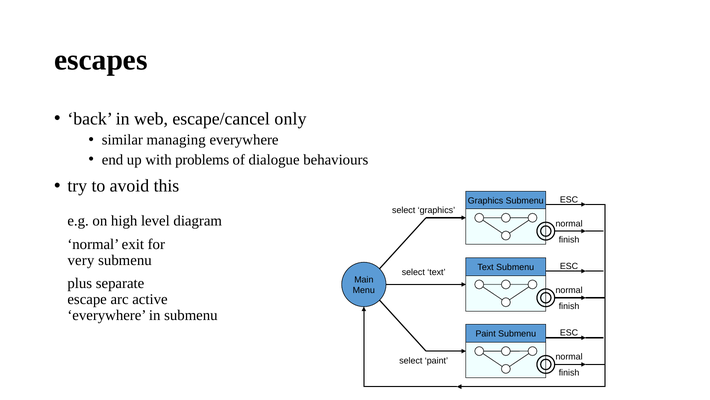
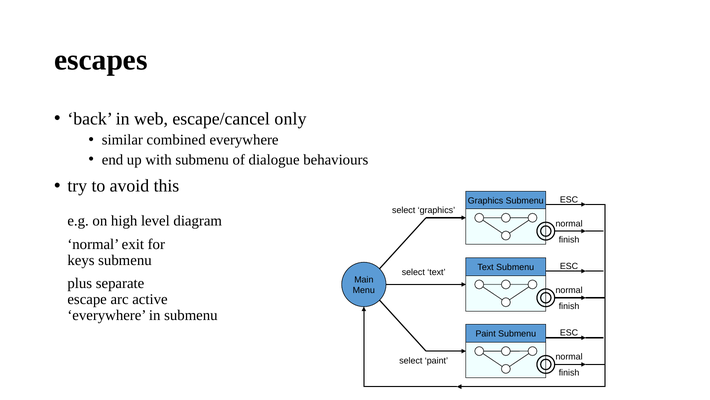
managing: managing -> combined
with problems: problems -> submenu
very: very -> keys
